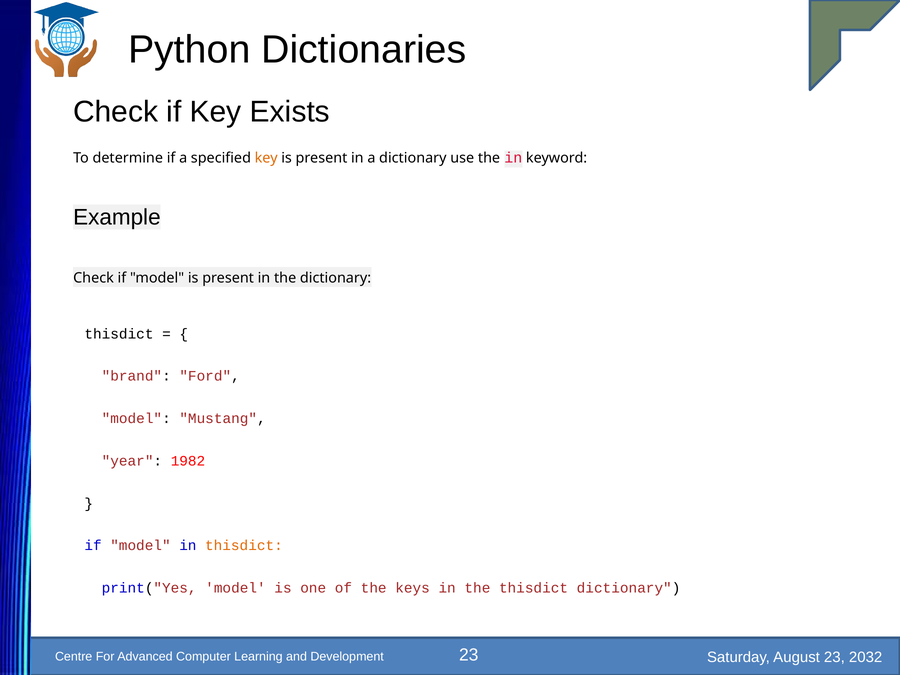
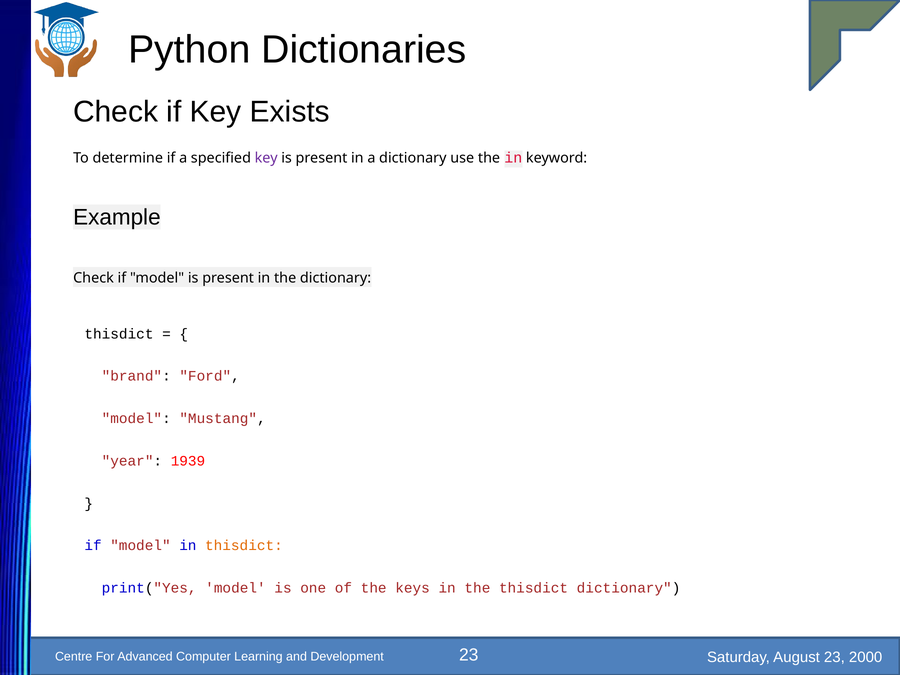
key at (266, 158) colour: orange -> purple
1982: 1982 -> 1939
2032: 2032 -> 2000
